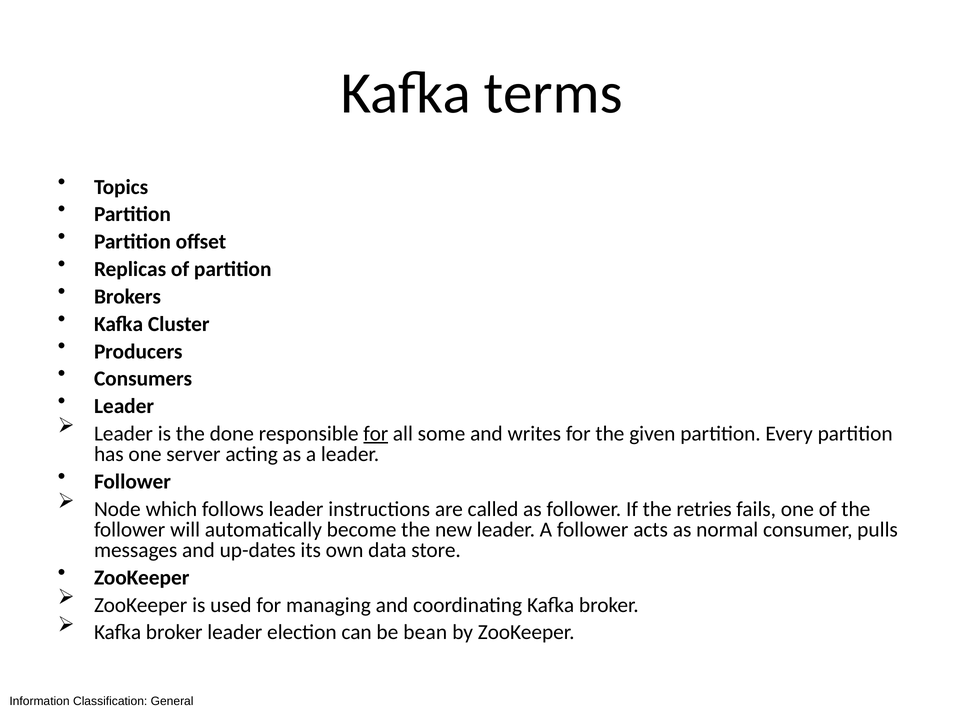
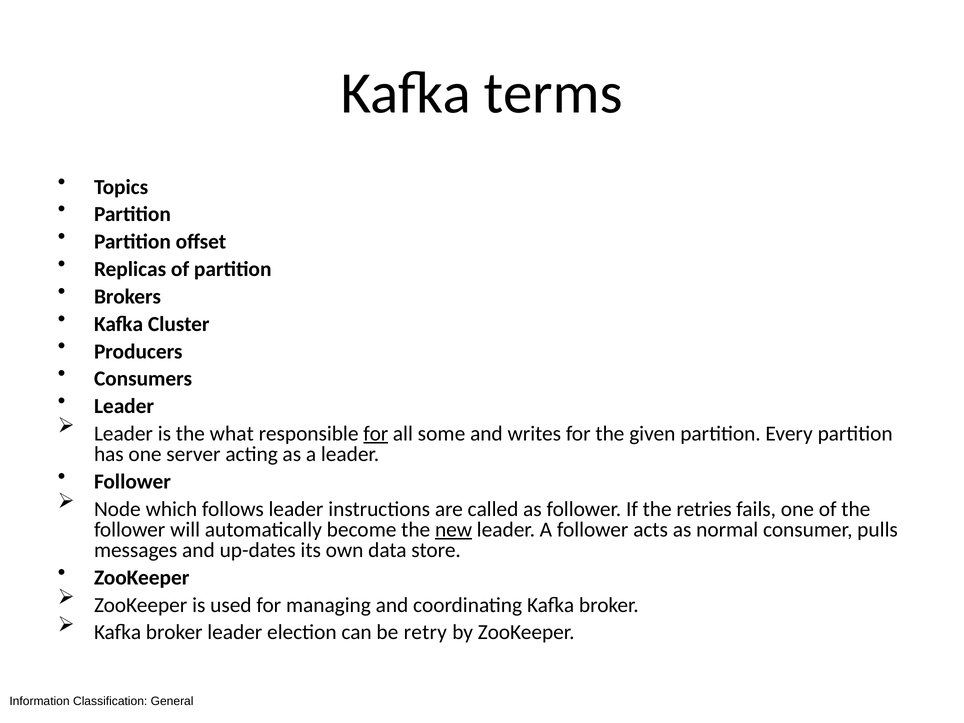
done: done -> what
new underline: none -> present
bean: bean -> retry
